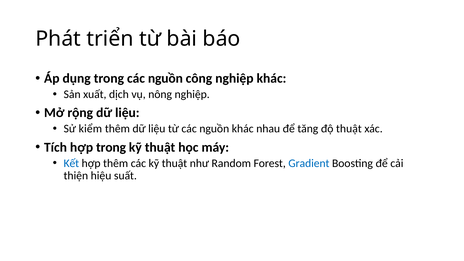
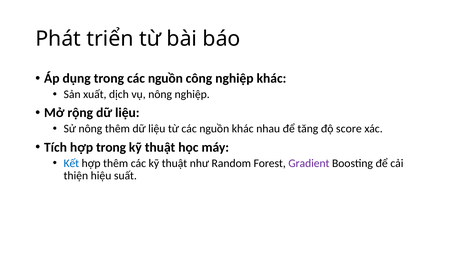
Sử kiểm: kiểm -> nông
độ thuật: thuật -> score
Gradient colour: blue -> purple
